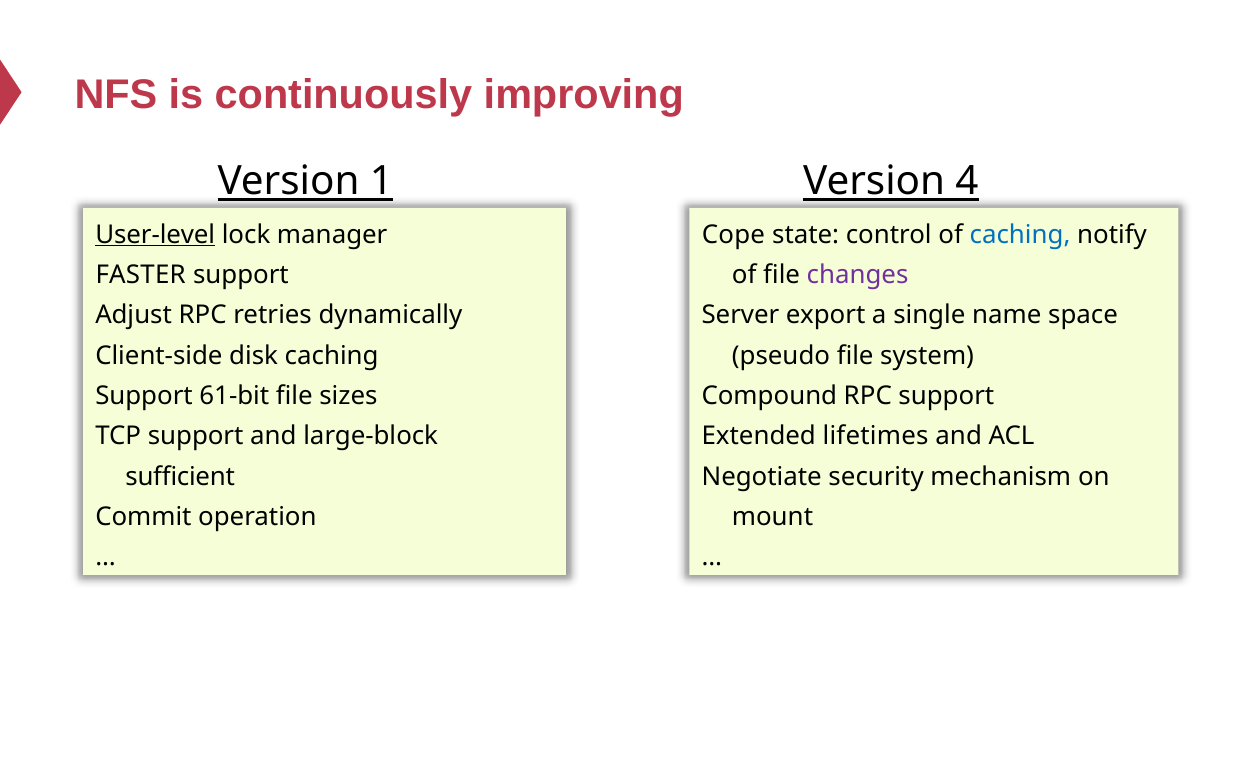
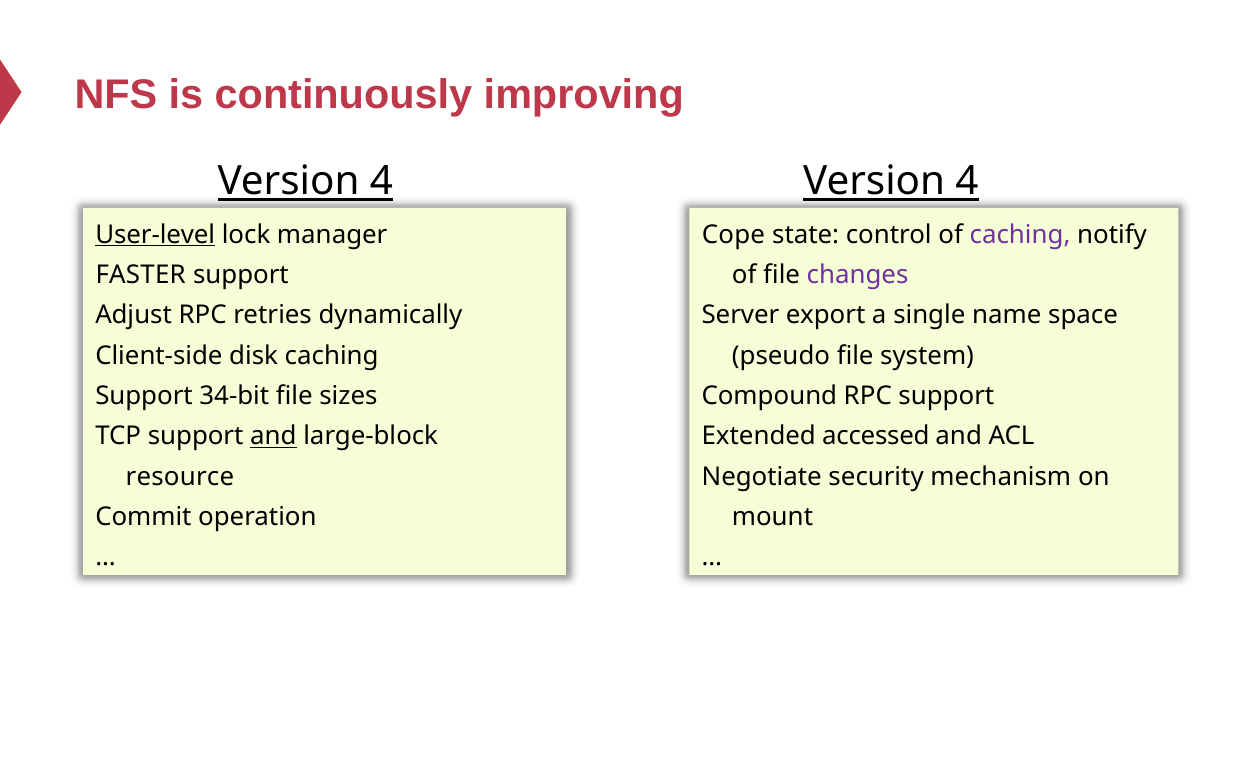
1 at (381, 181): 1 -> 4
caching at (1020, 235) colour: blue -> purple
61-bit: 61-bit -> 34-bit
and at (273, 436) underline: none -> present
lifetimes: lifetimes -> accessed
sufficient: sufficient -> resource
